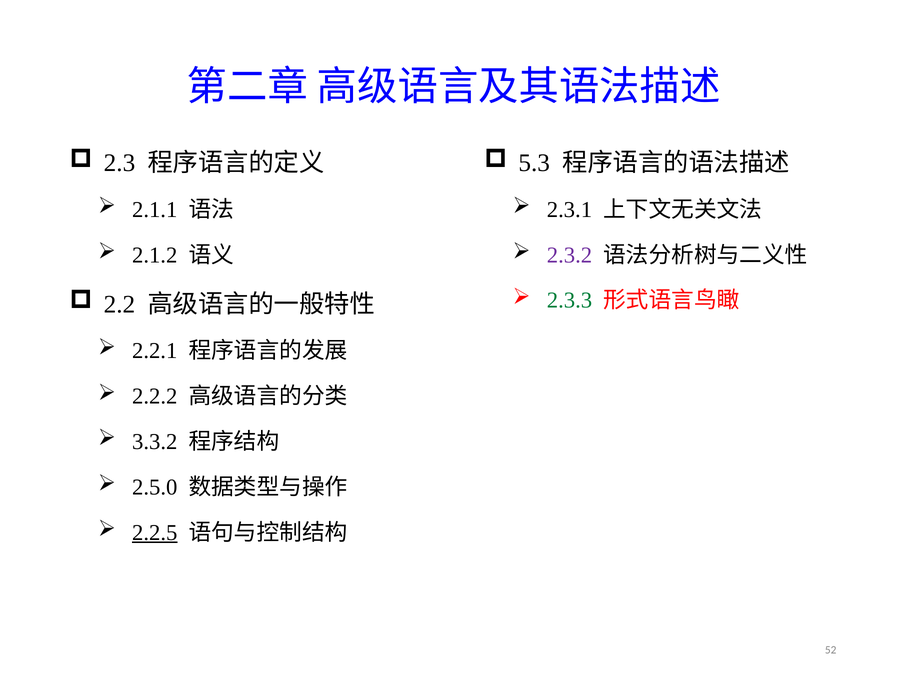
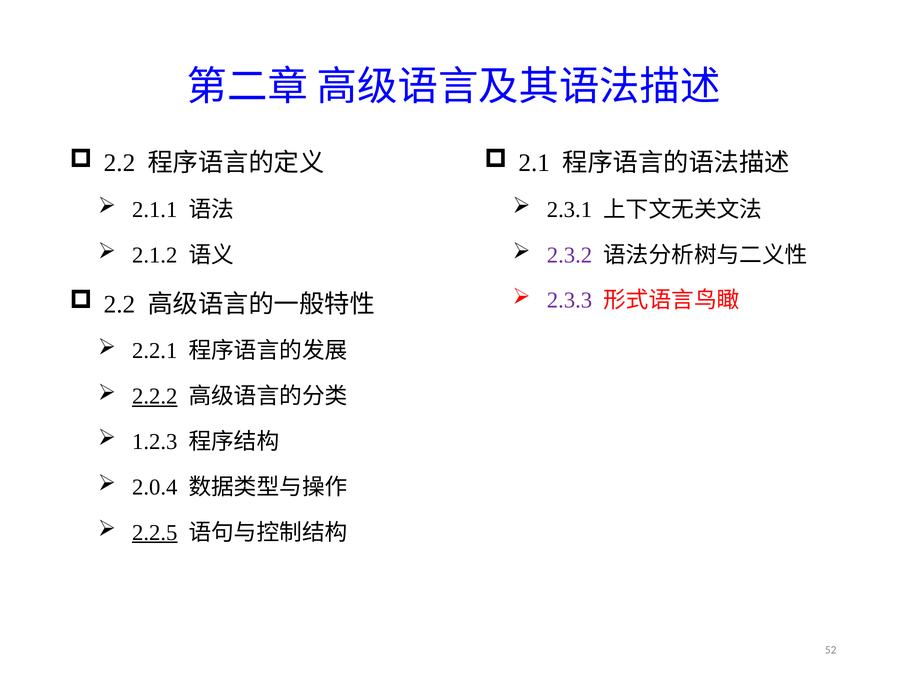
2.3 at (119, 163): 2.3 -> 2.2
5.3: 5.3 -> 2.1
2.3.3 colour: green -> purple
2.2.2 underline: none -> present
3.3.2: 3.3.2 -> 1.2.3
2.5.0: 2.5.0 -> 2.0.4
